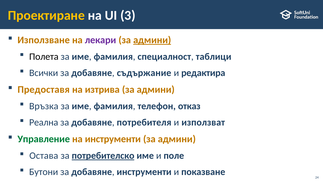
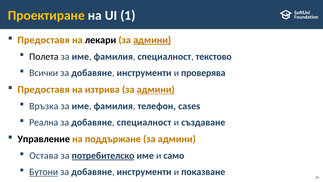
3: 3 -> 1
Използване at (44, 40): Използване -> Предоставя
лекари colour: purple -> black
таблици: таблици -> текстово
добавянe съдържание: съдържание -> инструменти
редактира: редактира -> проверява
админи at (156, 89) underline: none -> present
отказ: отказ -> cases
добавянe потребителя: потребителя -> специалност
използват: използват -> създаване
Управление colour: green -> black
на инструменти: инструменти -> поддържане
поле: поле -> само
Бутони underline: none -> present
